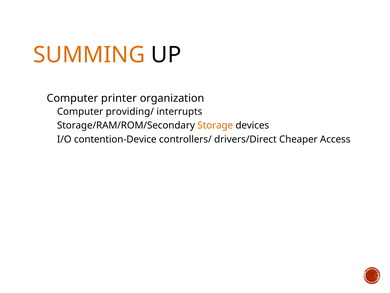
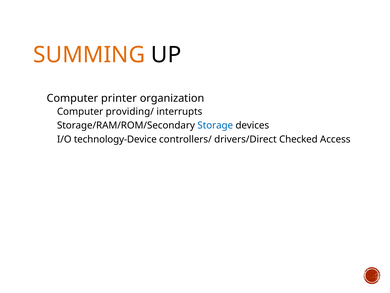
Storage colour: orange -> blue
contention-Device: contention-Device -> technology-Device
Cheaper: Cheaper -> Checked
